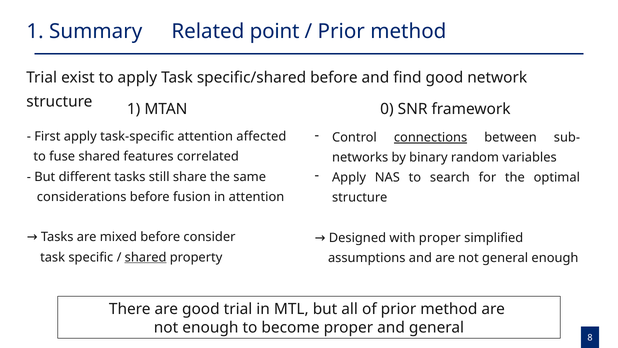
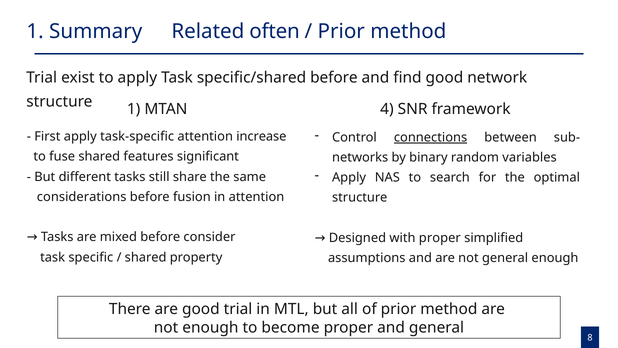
point: point -> often
0: 0 -> 4
affected: affected -> increase
correlated: correlated -> significant
shared at (146, 257) underline: present -> none
